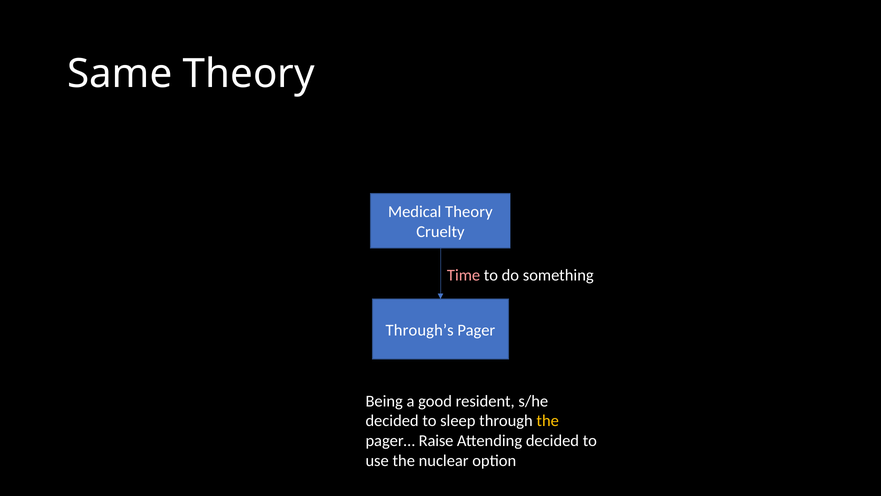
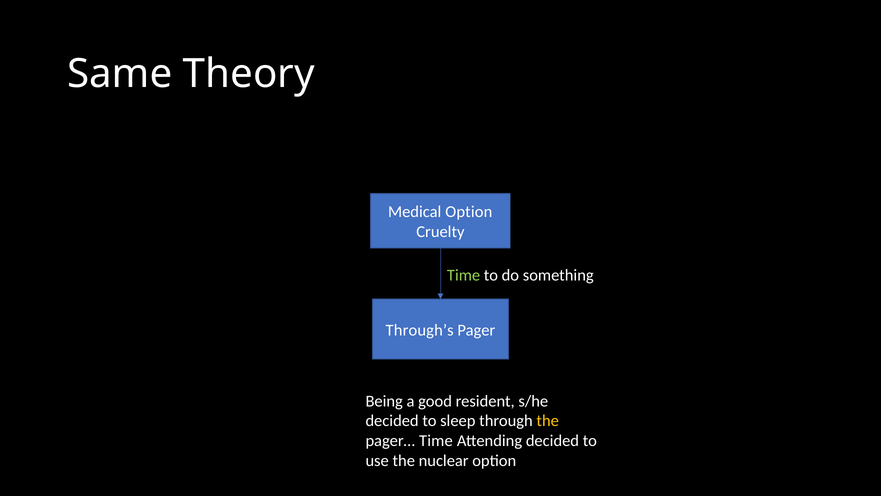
Medical Theory: Theory -> Option
Time at (464, 275) colour: pink -> light green
pager… Raise: Raise -> Time
